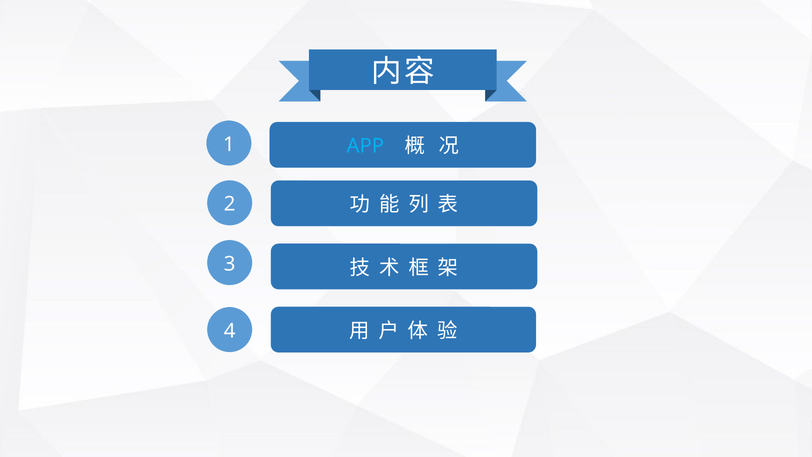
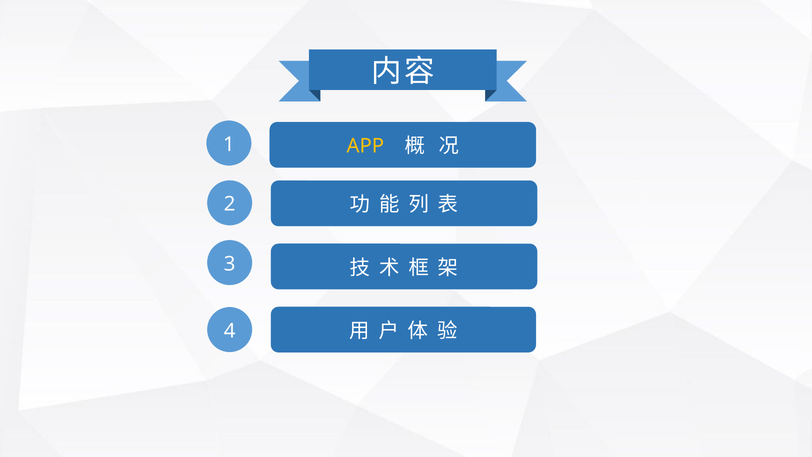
APP colour: light blue -> yellow
